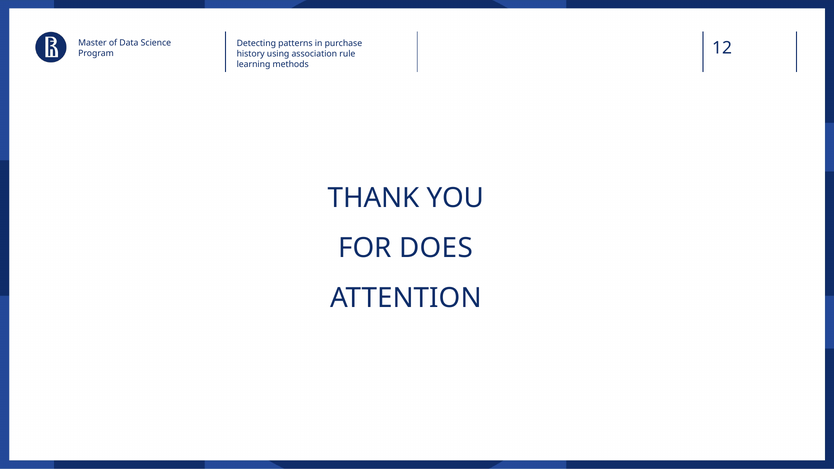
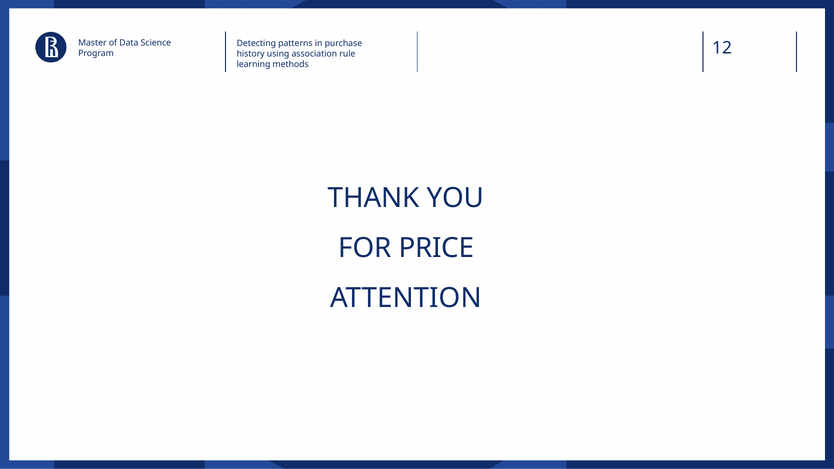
DOES: DOES -> PRICE
